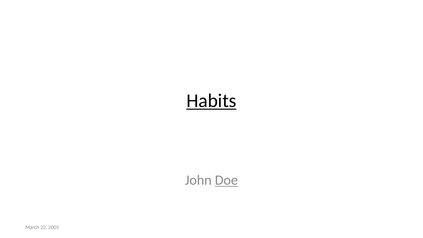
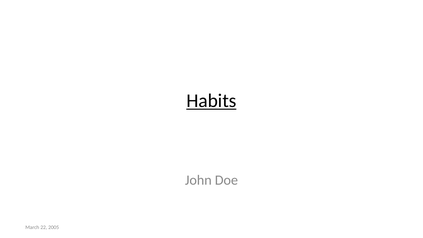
Doe underline: present -> none
